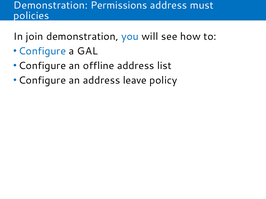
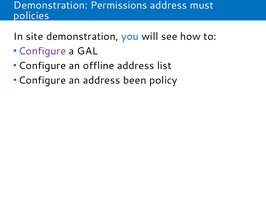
join: join -> site
Configure at (42, 51) colour: blue -> purple
leave: leave -> been
